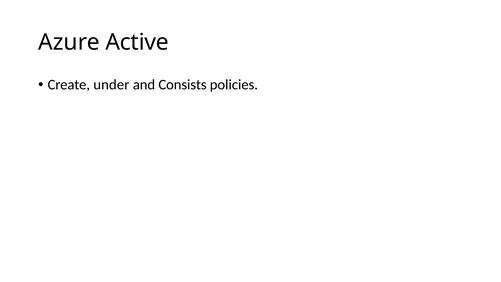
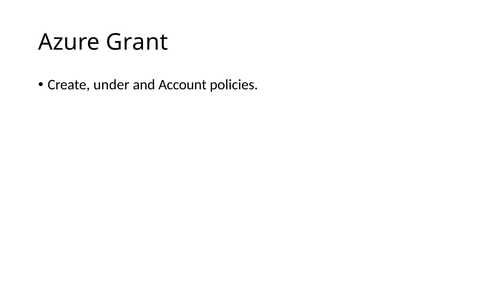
Active: Active -> Grant
Consists: Consists -> Account
